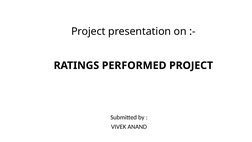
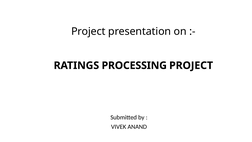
PERFORMED: PERFORMED -> PROCESSING
